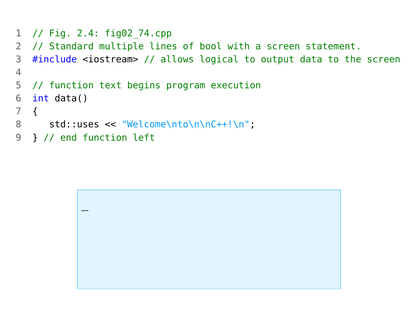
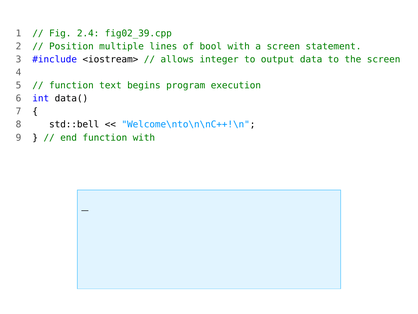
fig02_74.cpp: fig02_74.cpp -> fig02_39.cpp
Standard: Standard -> Position
logical: logical -> integer
std::uses: std::uses -> std::bell
function left: left -> with
